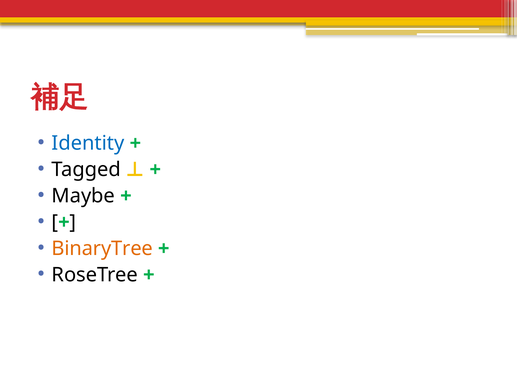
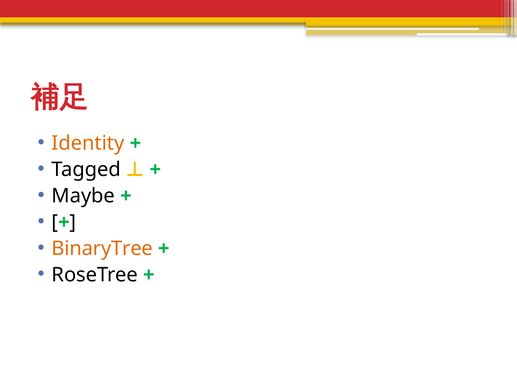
Identity colour: blue -> orange
